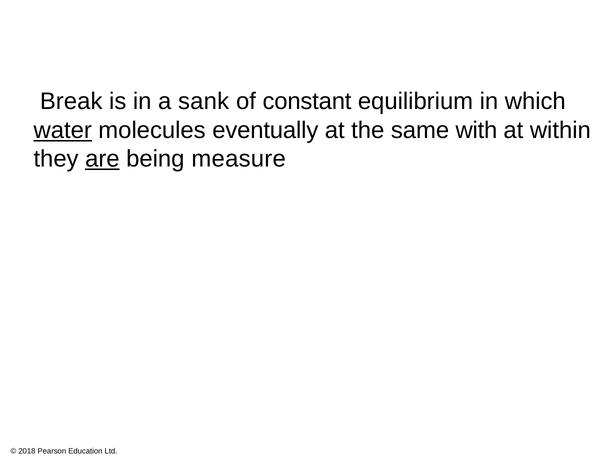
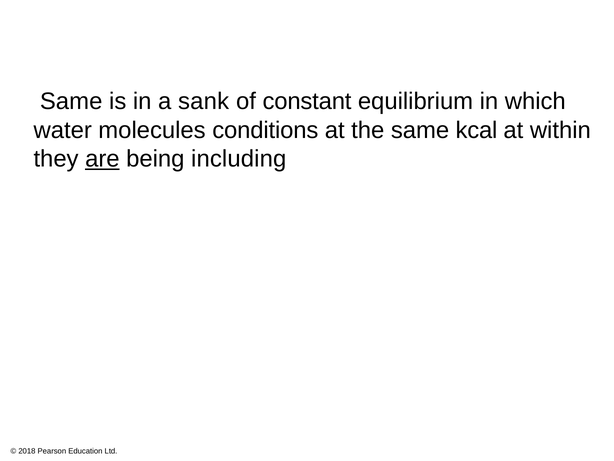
Break at (71, 101): Break -> Same
water underline: present -> none
eventually: eventually -> conditions
with: with -> kcal
measure: measure -> including
